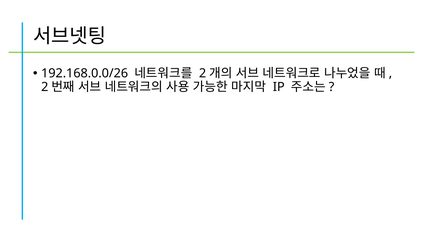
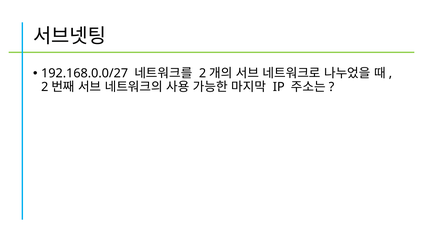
192.168.0.0/26: 192.168.0.0/26 -> 192.168.0.0/27
